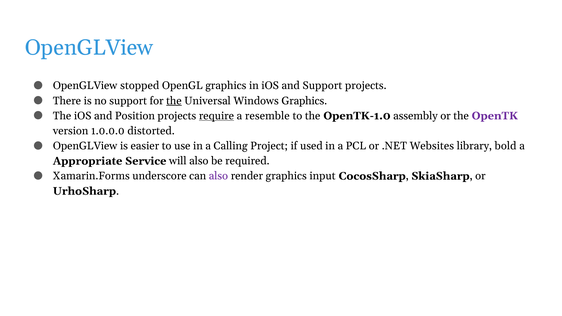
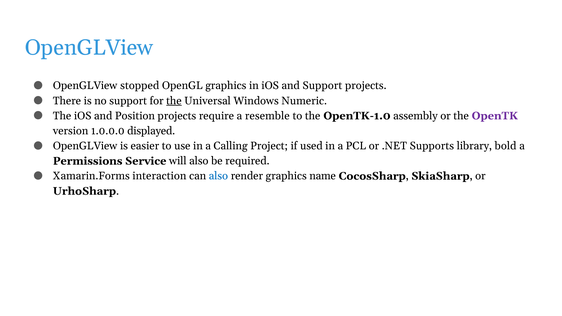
Windows Graphics: Graphics -> Numeric
require underline: present -> none
distorted: distorted -> displayed
Websites: Websites -> Supports
Appropriate: Appropriate -> Permissions
underscore: underscore -> interaction
also at (218, 176) colour: purple -> blue
input: input -> name
